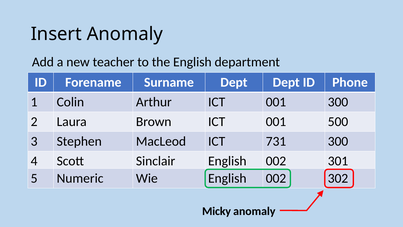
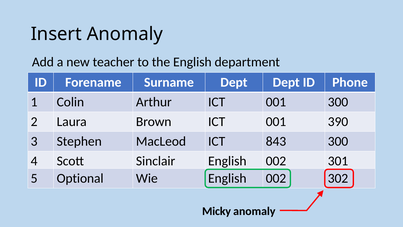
500: 500 -> 390
731: 731 -> 843
Numeric: Numeric -> Optional
